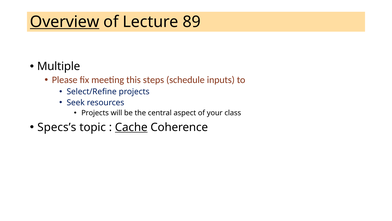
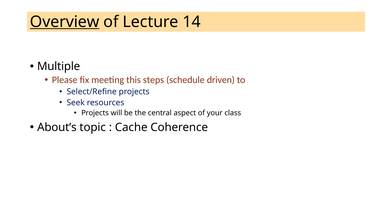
89: 89 -> 14
inputs: inputs -> driven
Specs’s: Specs’s -> About’s
Cache underline: present -> none
